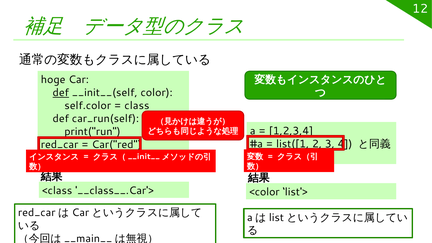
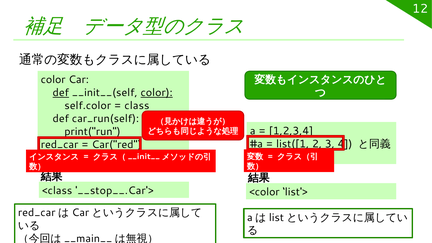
hoge at (53, 80): hoge -> color
color at (157, 93) underline: none -> present
__class__.Car'>: __class__.Car'> -> __stop__.Car'>
